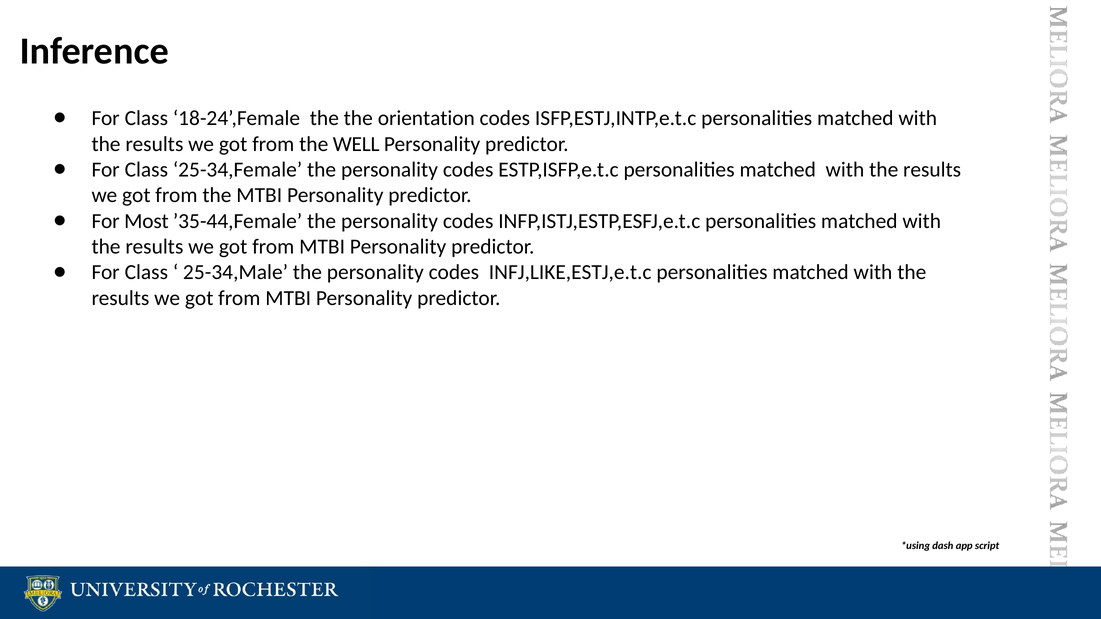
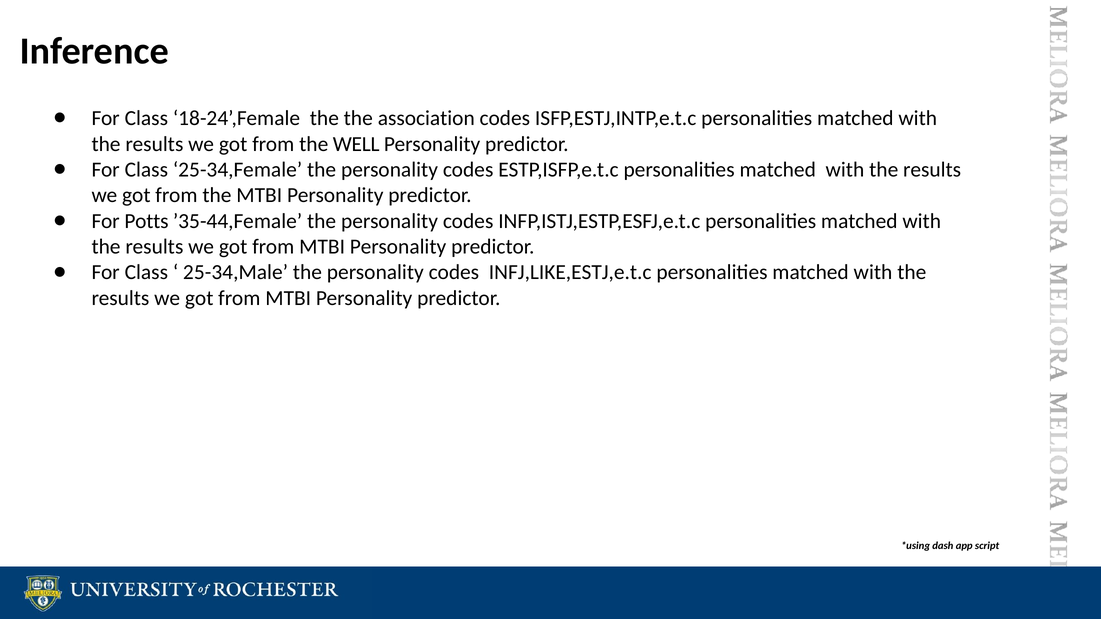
orientation: orientation -> association
Most: Most -> Potts
